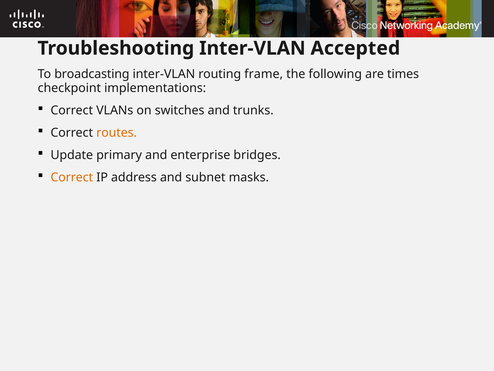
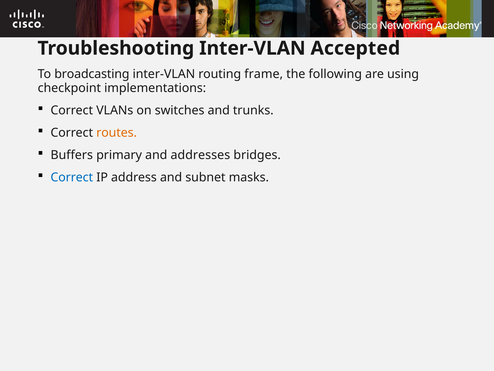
times: times -> using
Update: Update -> Buffers
enterprise: enterprise -> addresses
Correct at (72, 177) colour: orange -> blue
